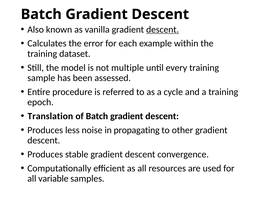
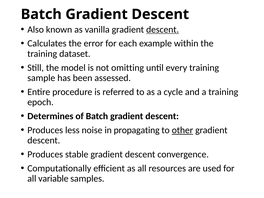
multiple: multiple -> omitting
Translation: Translation -> Determines
other underline: none -> present
